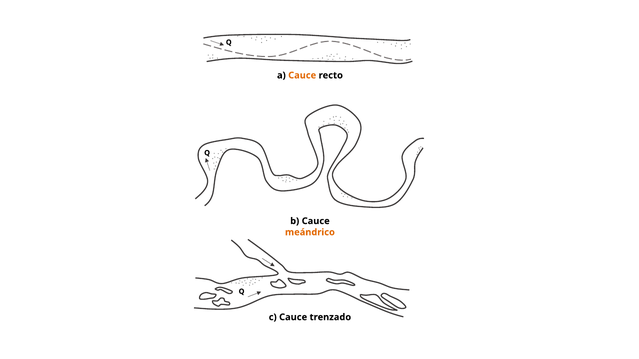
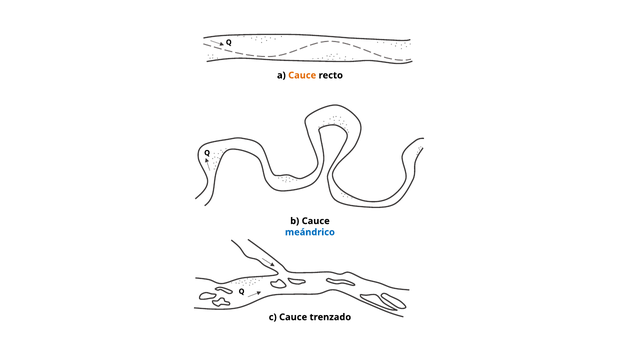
meándrico colour: orange -> blue
